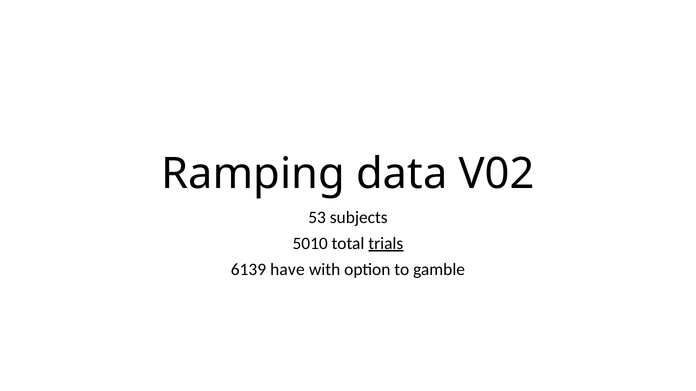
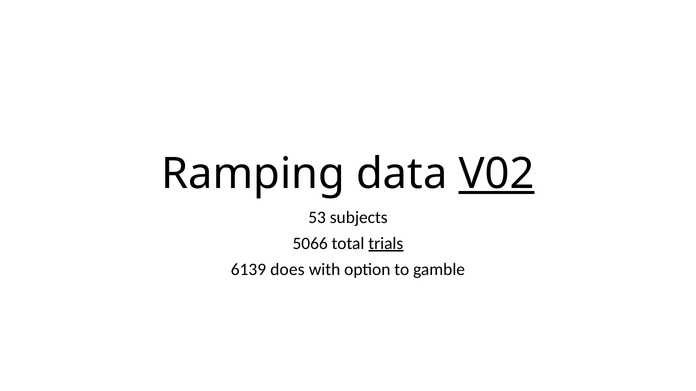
V02 underline: none -> present
5010: 5010 -> 5066
have: have -> does
